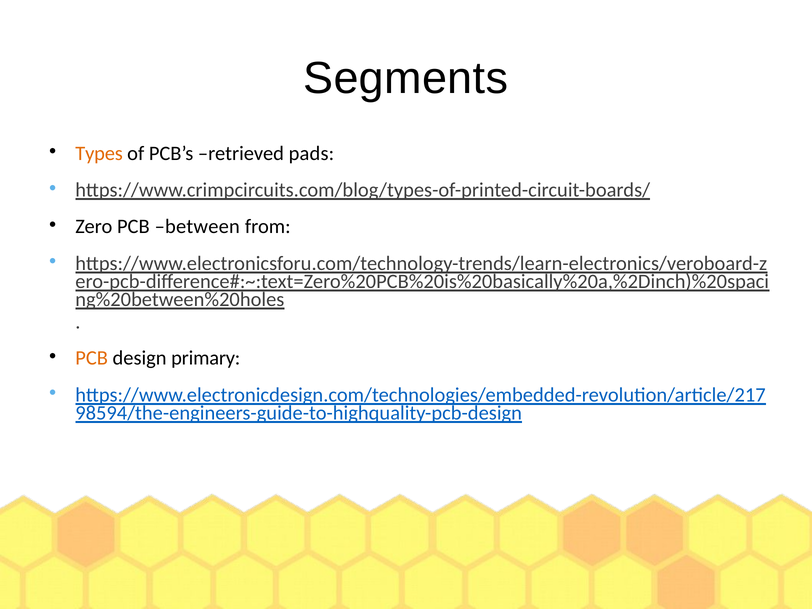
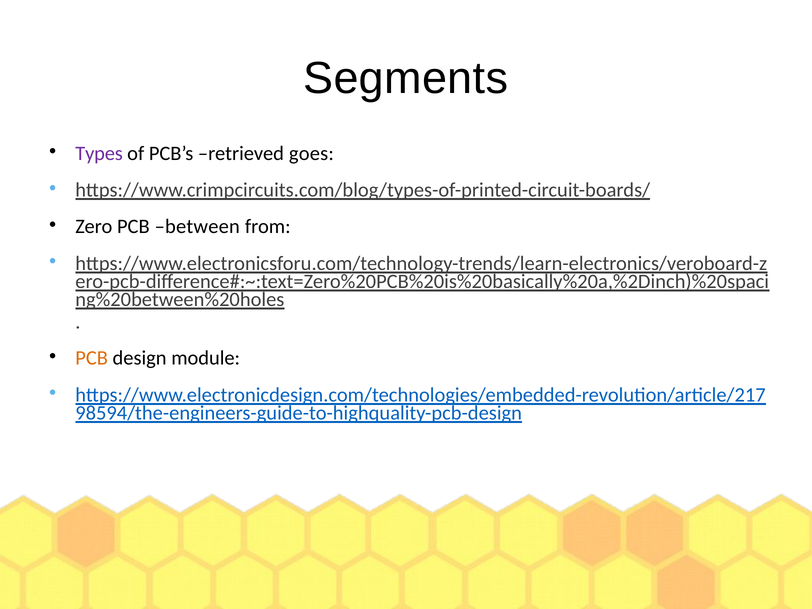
Types colour: orange -> purple
pads: pads -> goes
primary: primary -> module
